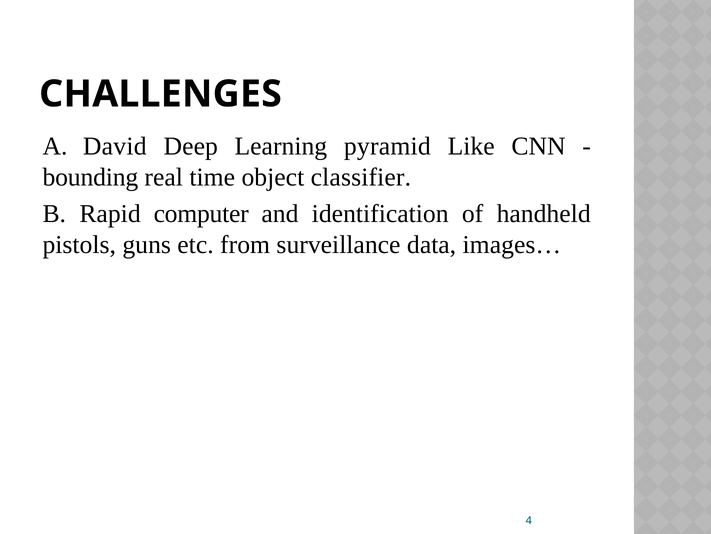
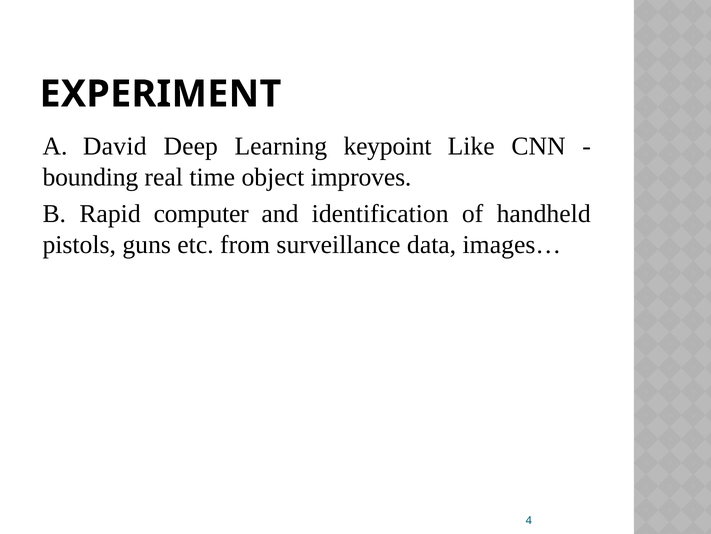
CHALLENGES: CHALLENGES -> EXPERIMENT
pyramid: pyramid -> keypoint
classifier: classifier -> improves
